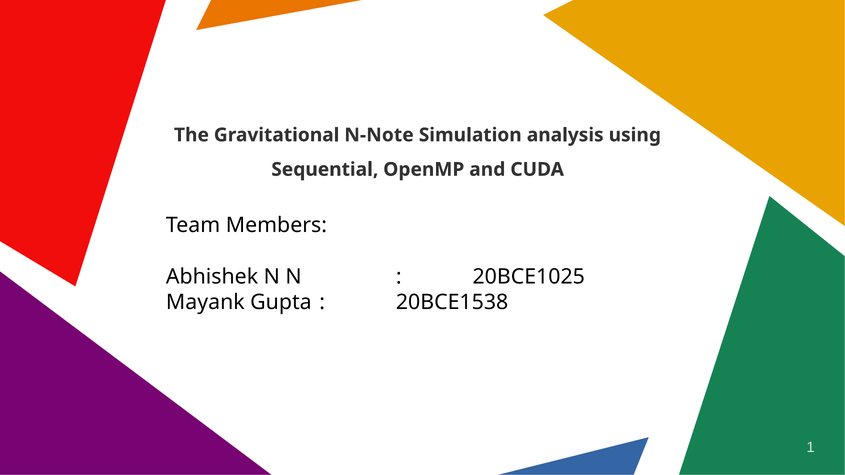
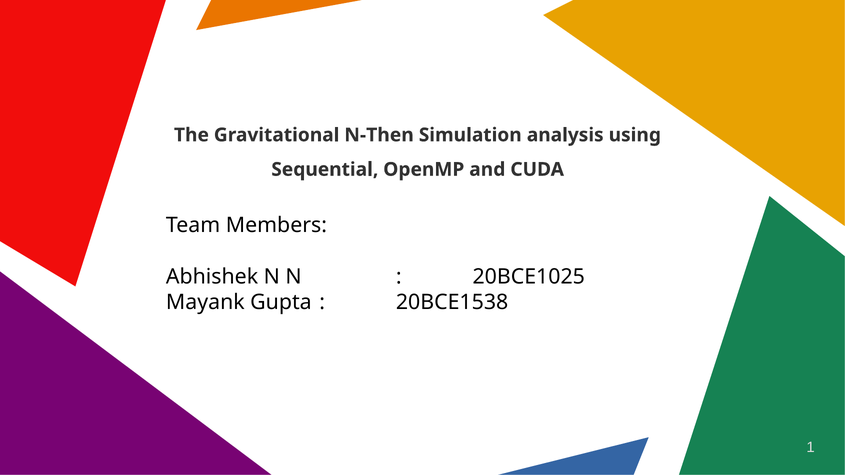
N-Note: N-Note -> N-Then
